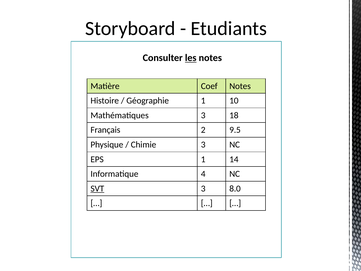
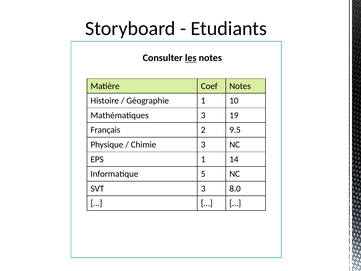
18: 18 -> 19
4: 4 -> 5
SVT underline: present -> none
